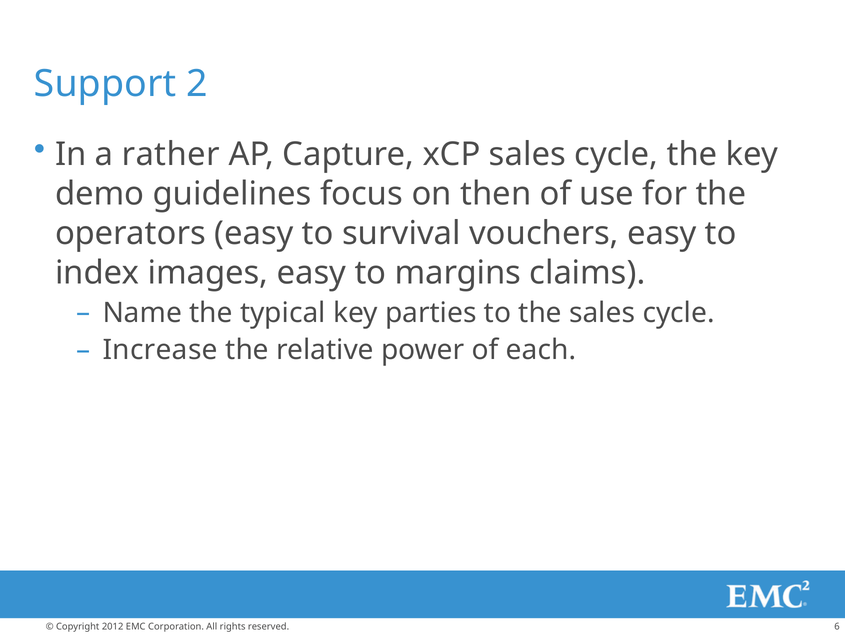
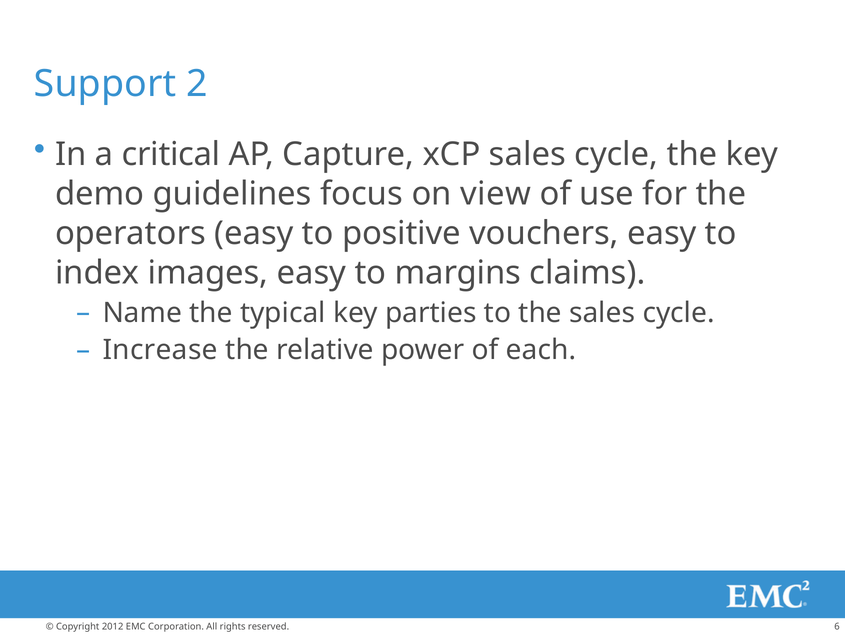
rather: rather -> critical
then: then -> view
survival: survival -> positive
